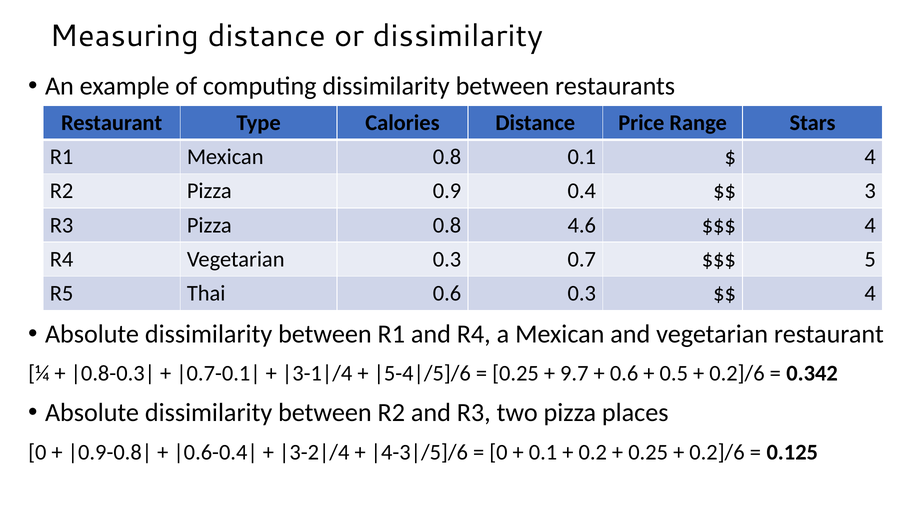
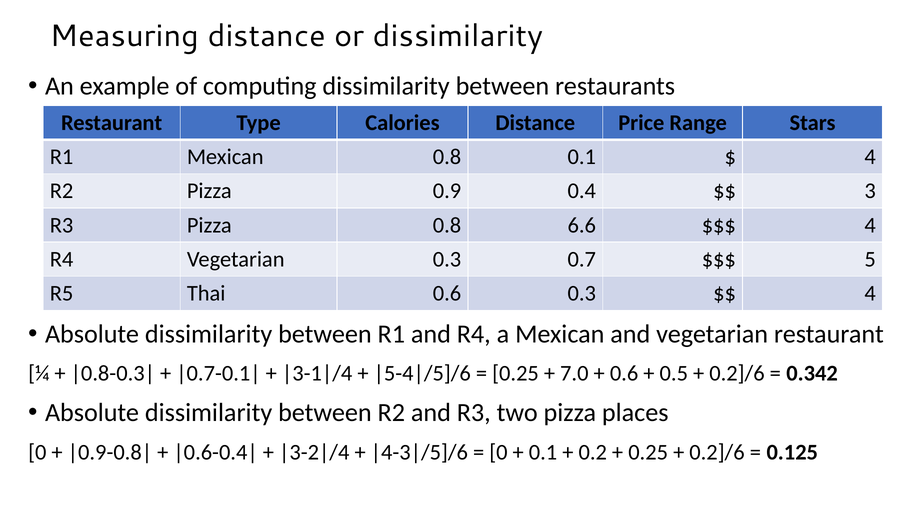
4.6: 4.6 -> 6.6
9.7: 9.7 -> 7.0
